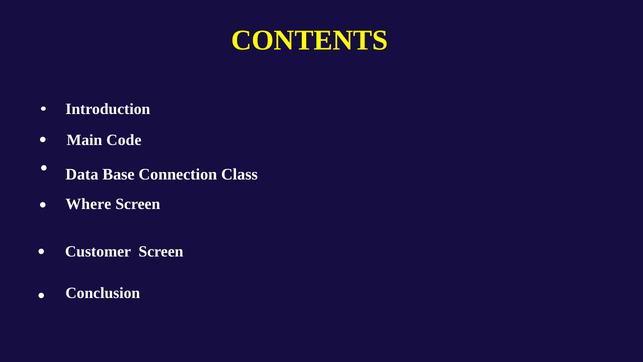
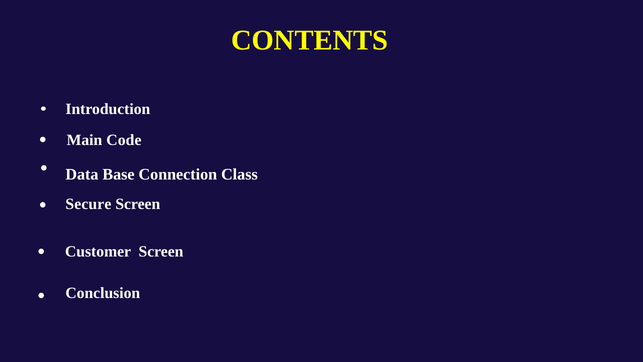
Where: Where -> Secure
